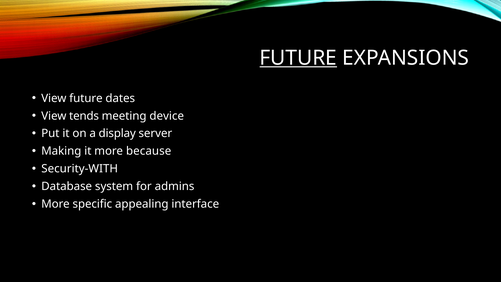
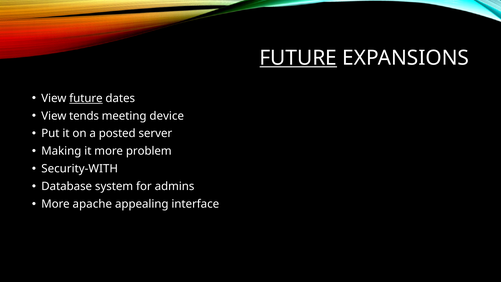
future at (86, 98) underline: none -> present
display: display -> posted
because: because -> problem
specific: specific -> apache
